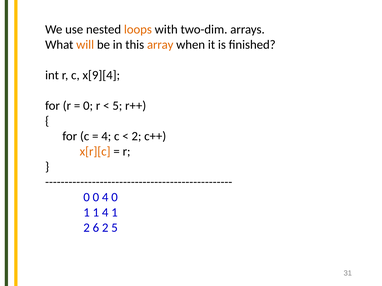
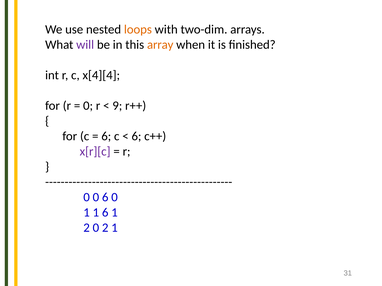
will colour: orange -> purple
x[9][4: x[9][4 -> x[4][4
5 at (117, 106): 5 -> 9
4 at (106, 136): 4 -> 6
2 at (136, 136): 2 -> 6
x[r][c colour: orange -> purple
0 4: 4 -> 6
1 4: 4 -> 6
2 6: 6 -> 0
2 5: 5 -> 1
